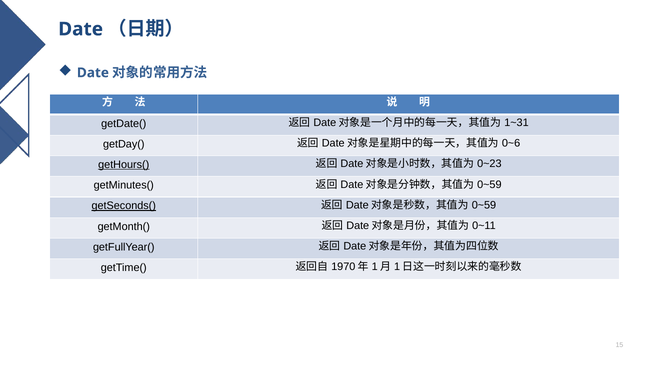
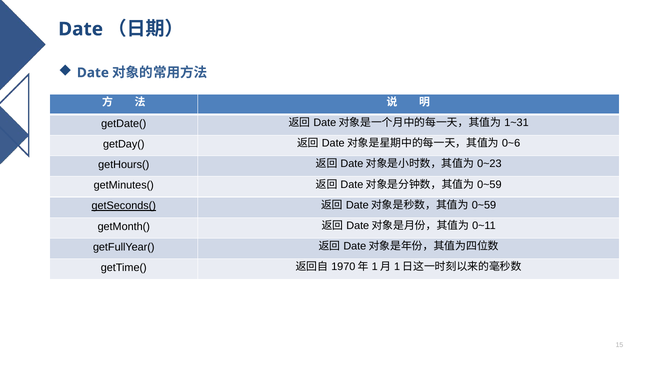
getHours( underline: present -> none
